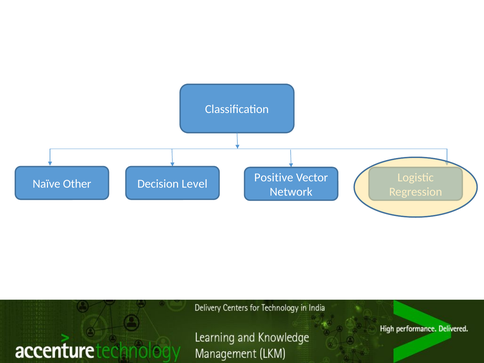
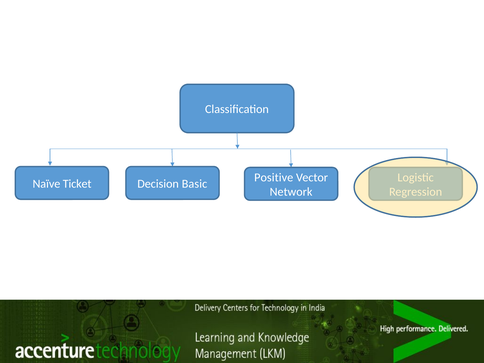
Other: Other -> Ticket
Level: Level -> Basic
